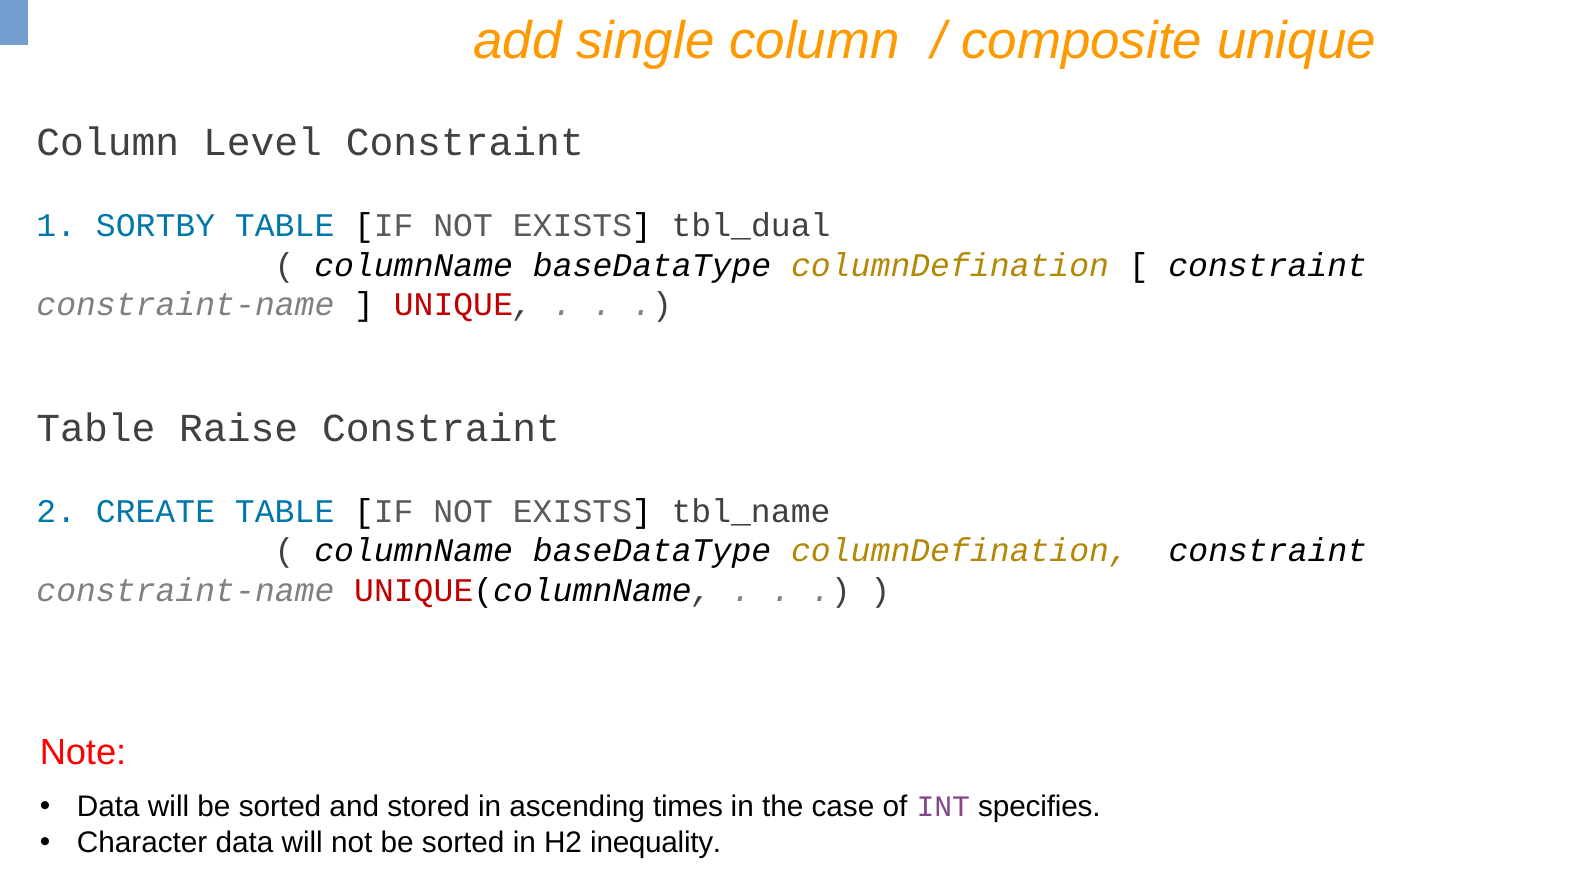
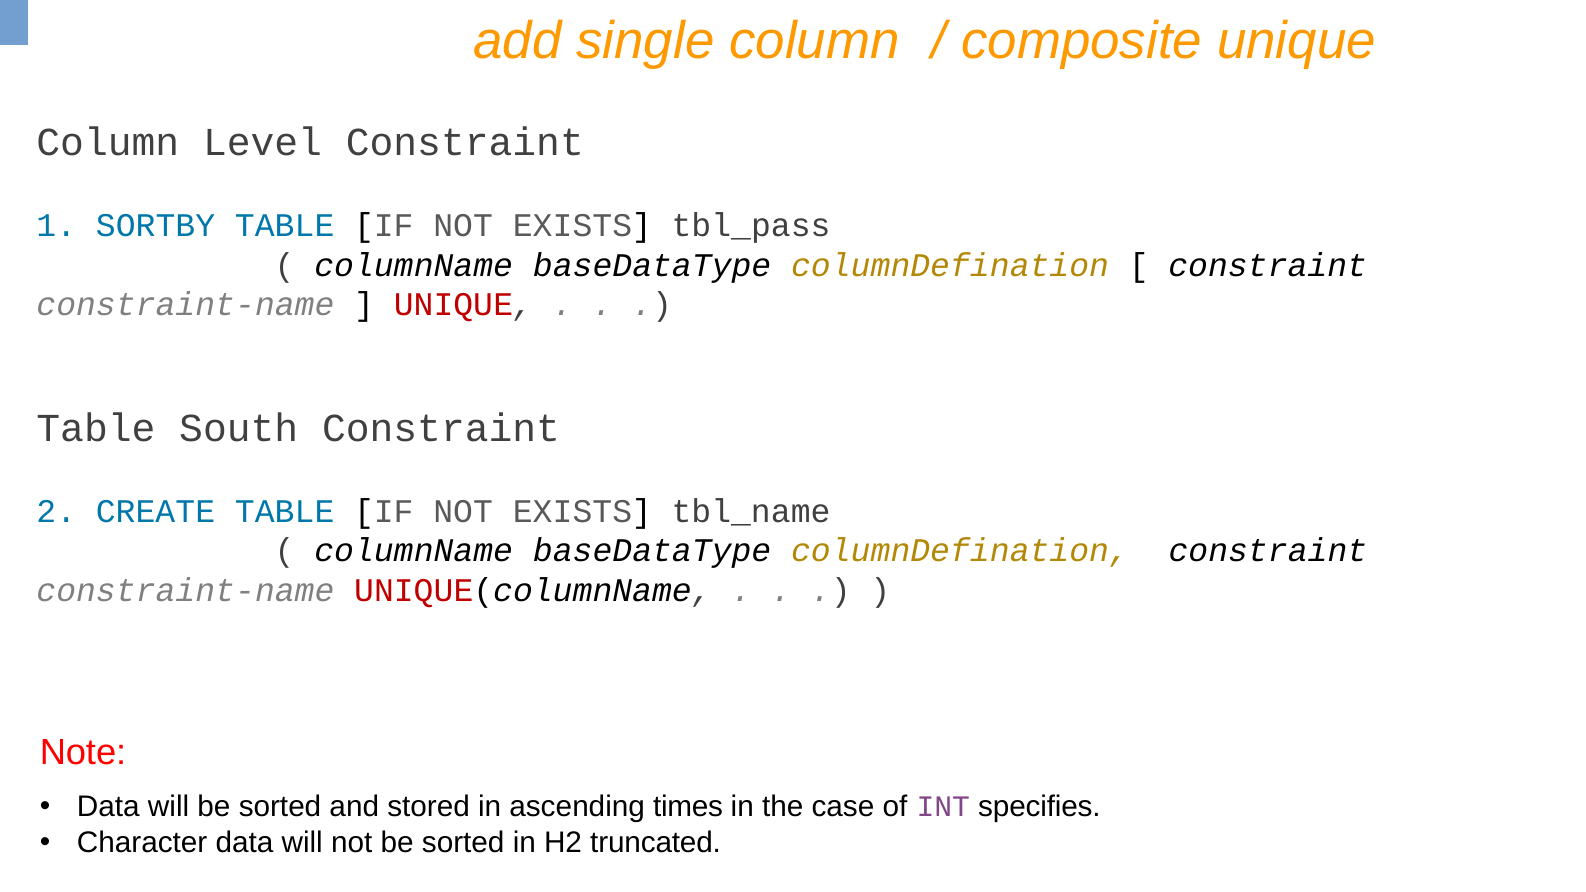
tbl_dual: tbl_dual -> tbl_pass
Raise: Raise -> South
inequality: inequality -> truncated
